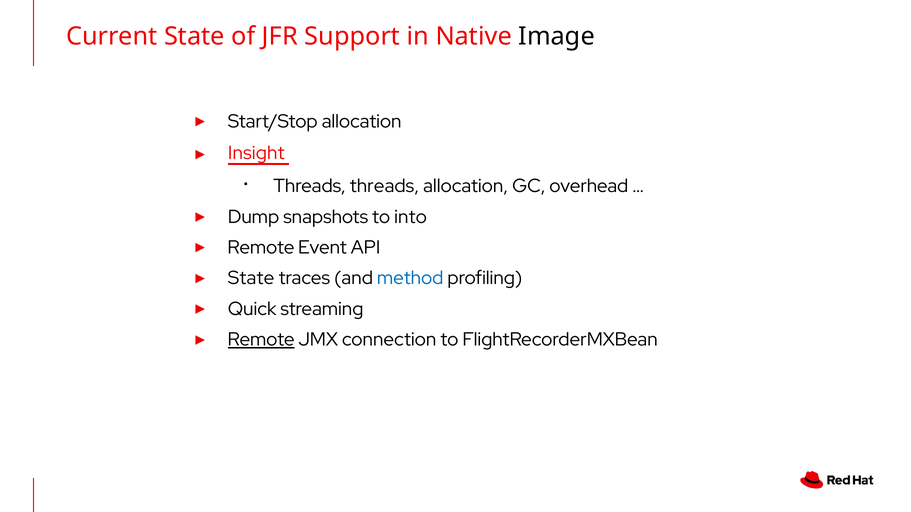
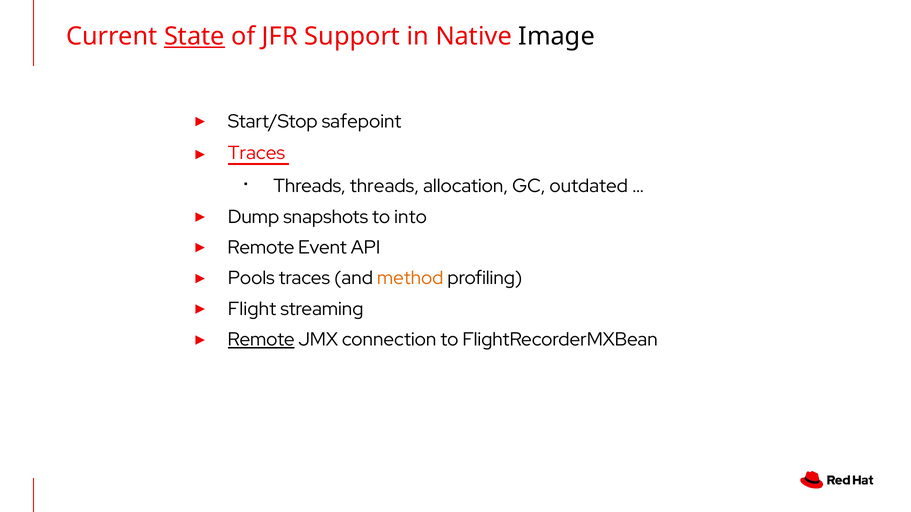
State at (194, 36) underline: none -> present
Start/Stop allocation: allocation -> safepoint
Insight at (256, 153): Insight -> Traces
overhead: overhead -> outdated
State at (251, 278): State -> Pools
method colour: blue -> orange
Quick: Quick -> Flight
